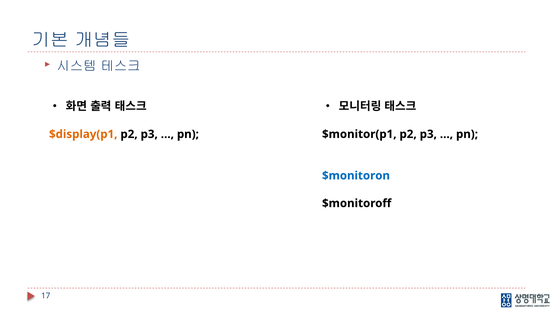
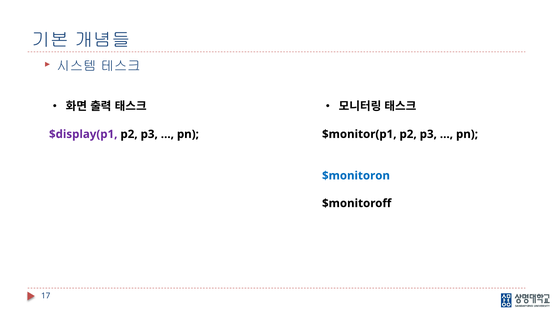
$display(p1 colour: orange -> purple
